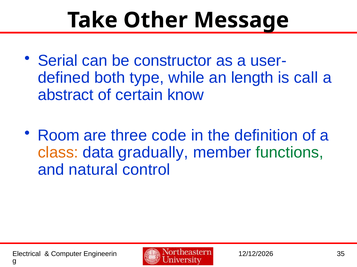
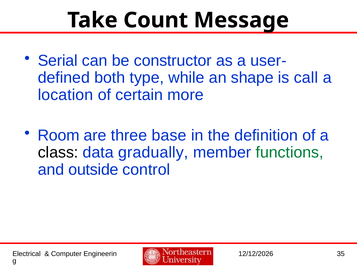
Other: Other -> Count
length: length -> shape
abstract: abstract -> location
know: know -> more
code: code -> base
class colour: orange -> black
natural: natural -> outside
